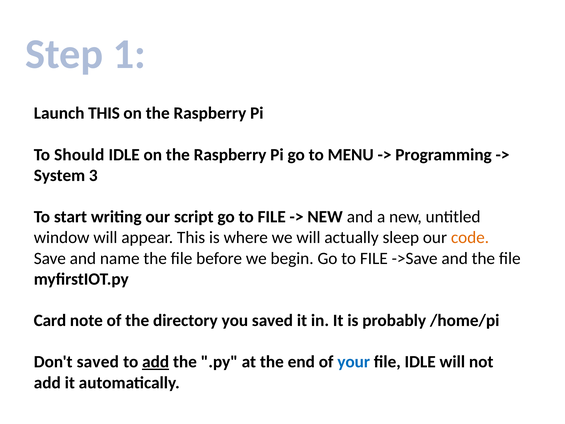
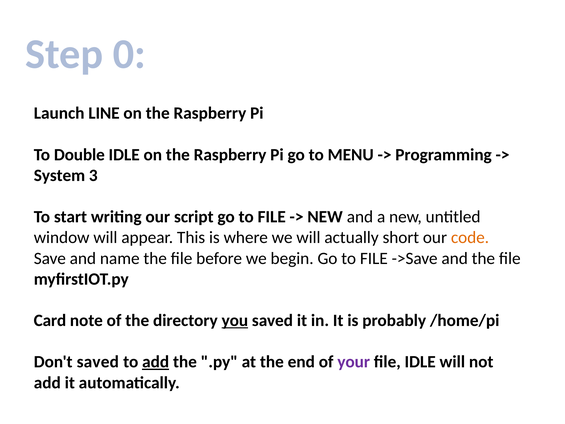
1: 1 -> 0
Launch THIS: THIS -> LINE
Should: Should -> Double
sleep: sleep -> short
you underline: none -> present
your colour: blue -> purple
